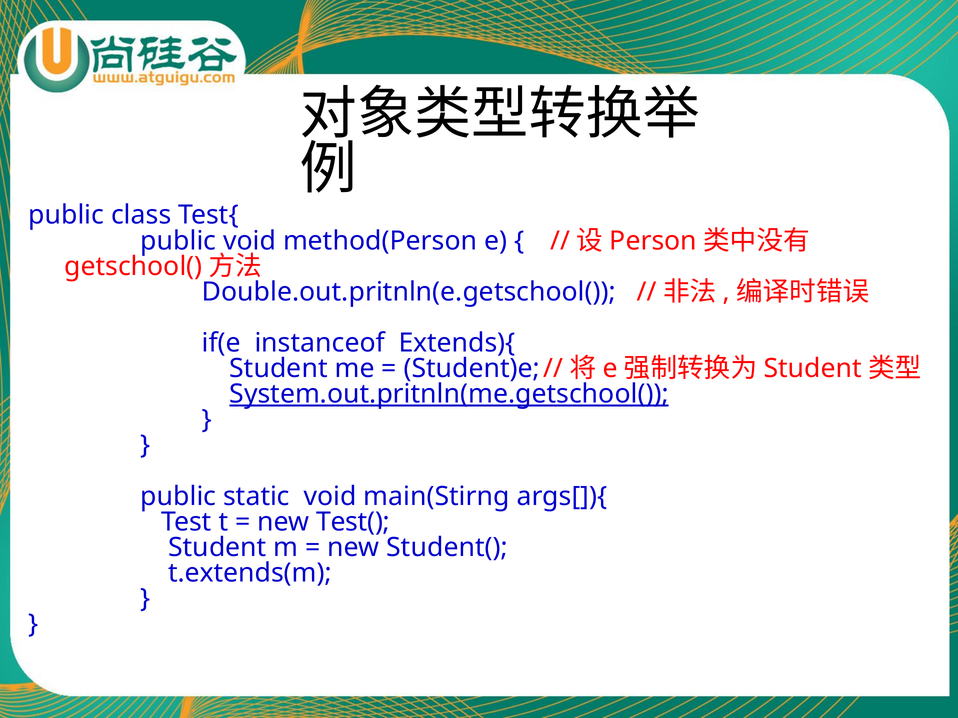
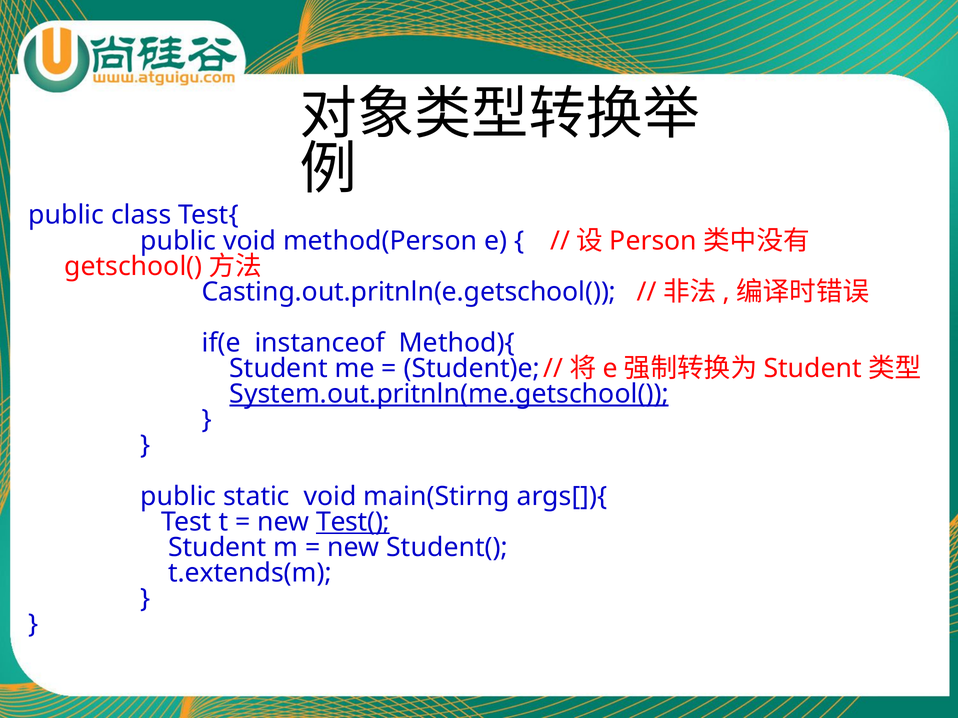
Double.out.pritnln(e.getschool(: Double.out.pritnln(e.getschool( -> Casting.out.pritnln(e.getschool(
Extends){: Extends){ -> Method){
Test( underline: none -> present
